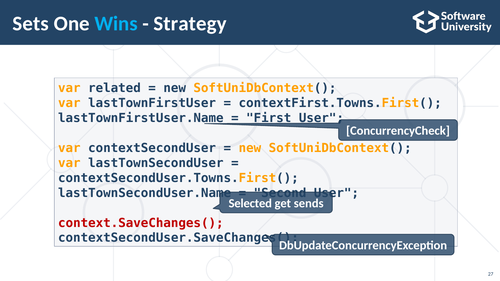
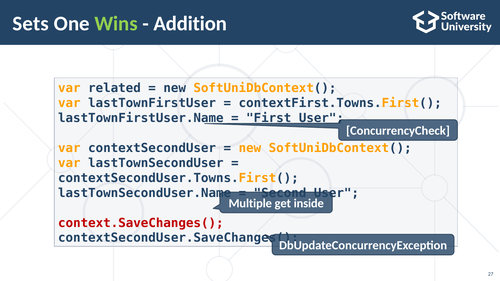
Wins colour: light blue -> light green
Strategy: Strategy -> Addition
Selected: Selected -> Multiple
sends: sends -> inside
